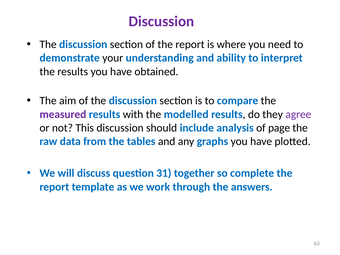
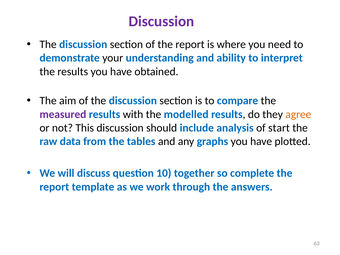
agree colour: purple -> orange
page: page -> start
31: 31 -> 10
